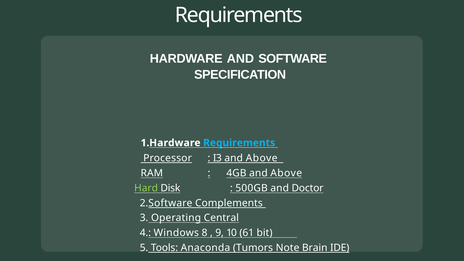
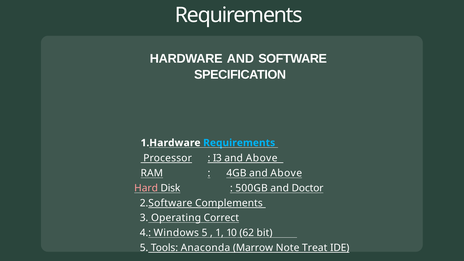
Hard colour: light green -> pink
Central: Central -> Correct
Windows 8: 8 -> 5
9: 9 -> 1
61: 61 -> 62
Tumors: Tumors -> Marrow
Brain: Brain -> Treat
